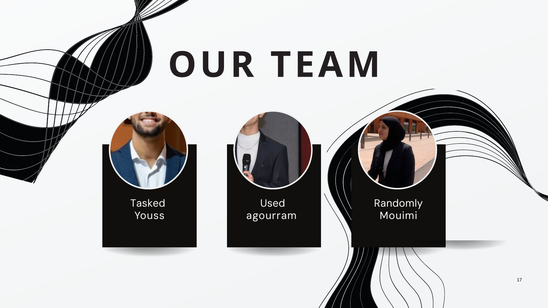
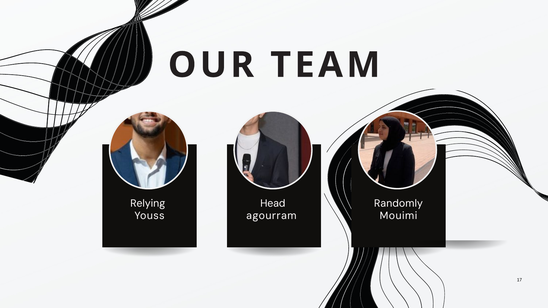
Tasked: Tasked -> Relying
Used: Used -> Head
